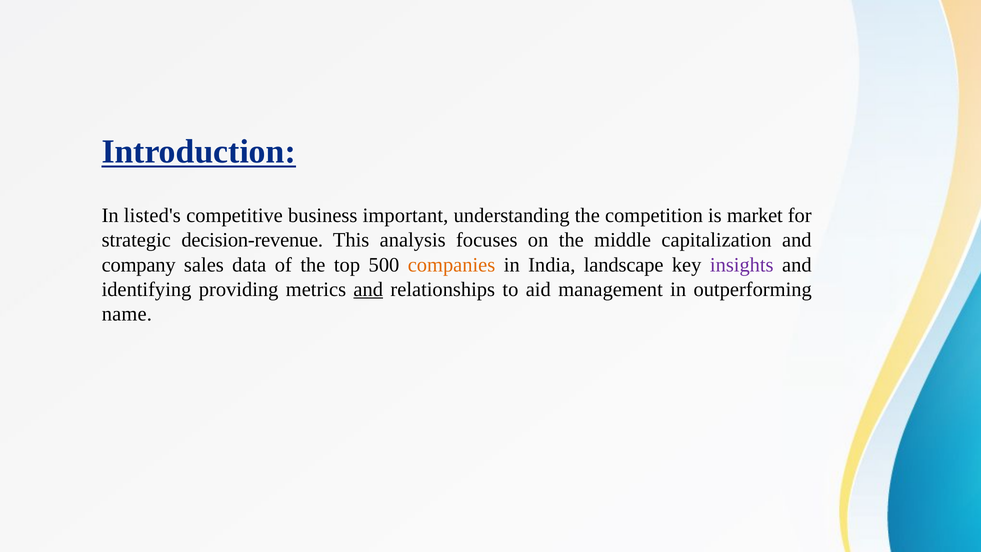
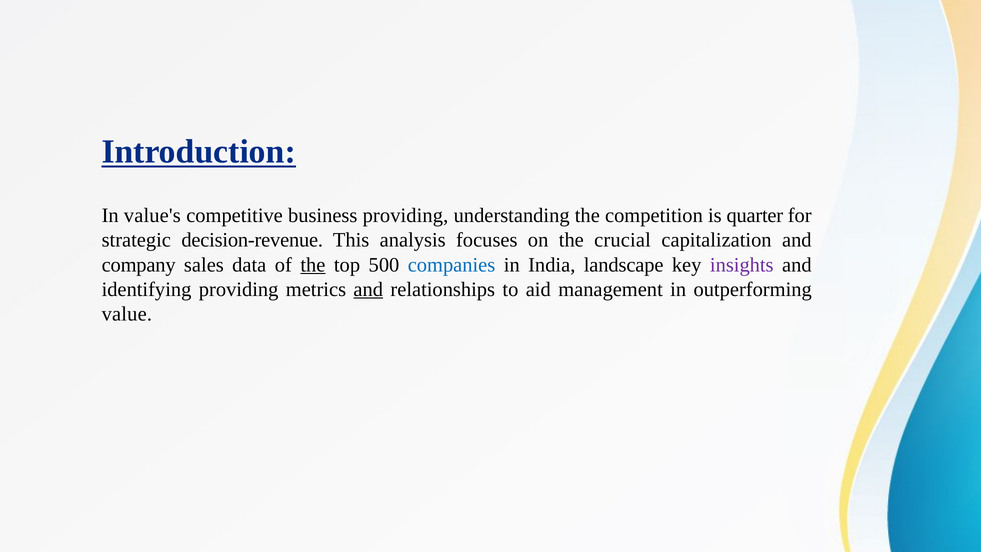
listed's: listed's -> value's
business important: important -> providing
market: market -> quarter
middle: middle -> crucial
the at (313, 265) underline: none -> present
companies colour: orange -> blue
name: name -> value
